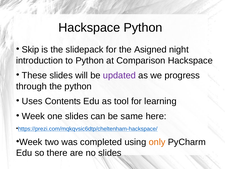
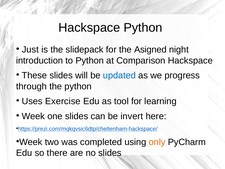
Skip: Skip -> Just
updated colour: purple -> blue
Contents: Contents -> Exercise
same: same -> invert
